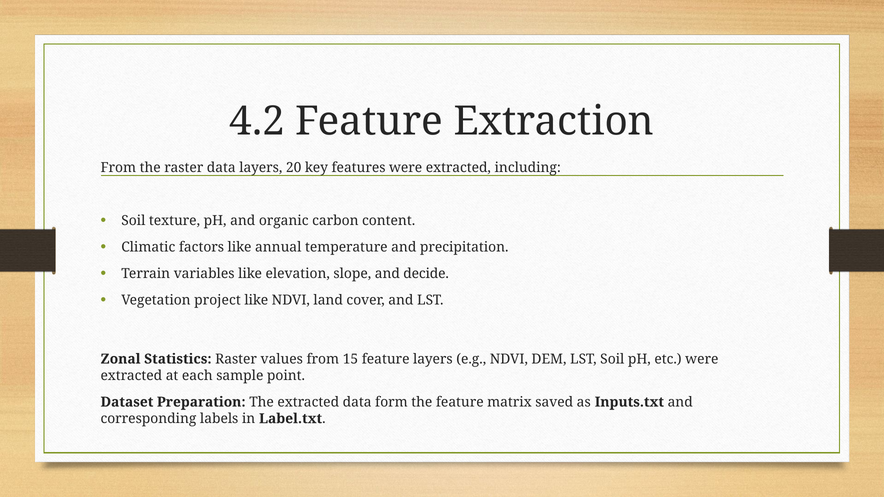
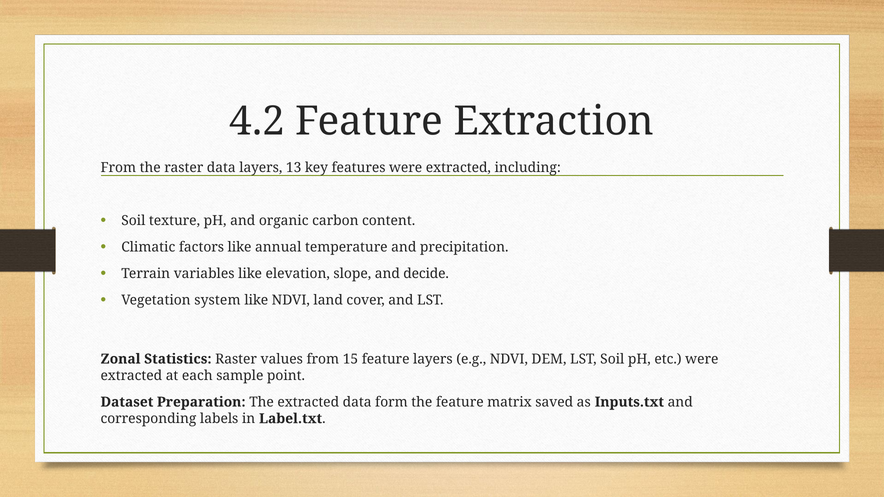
20: 20 -> 13
project: project -> system
